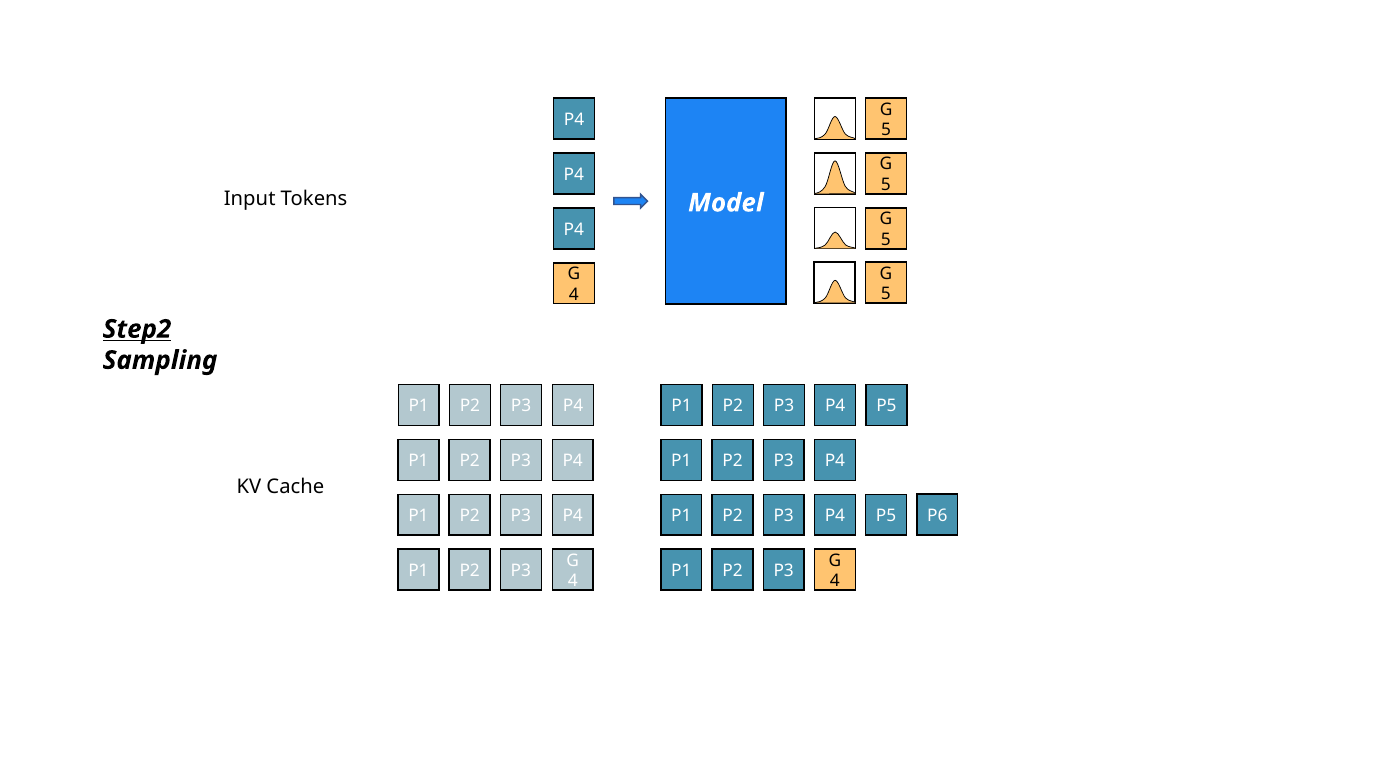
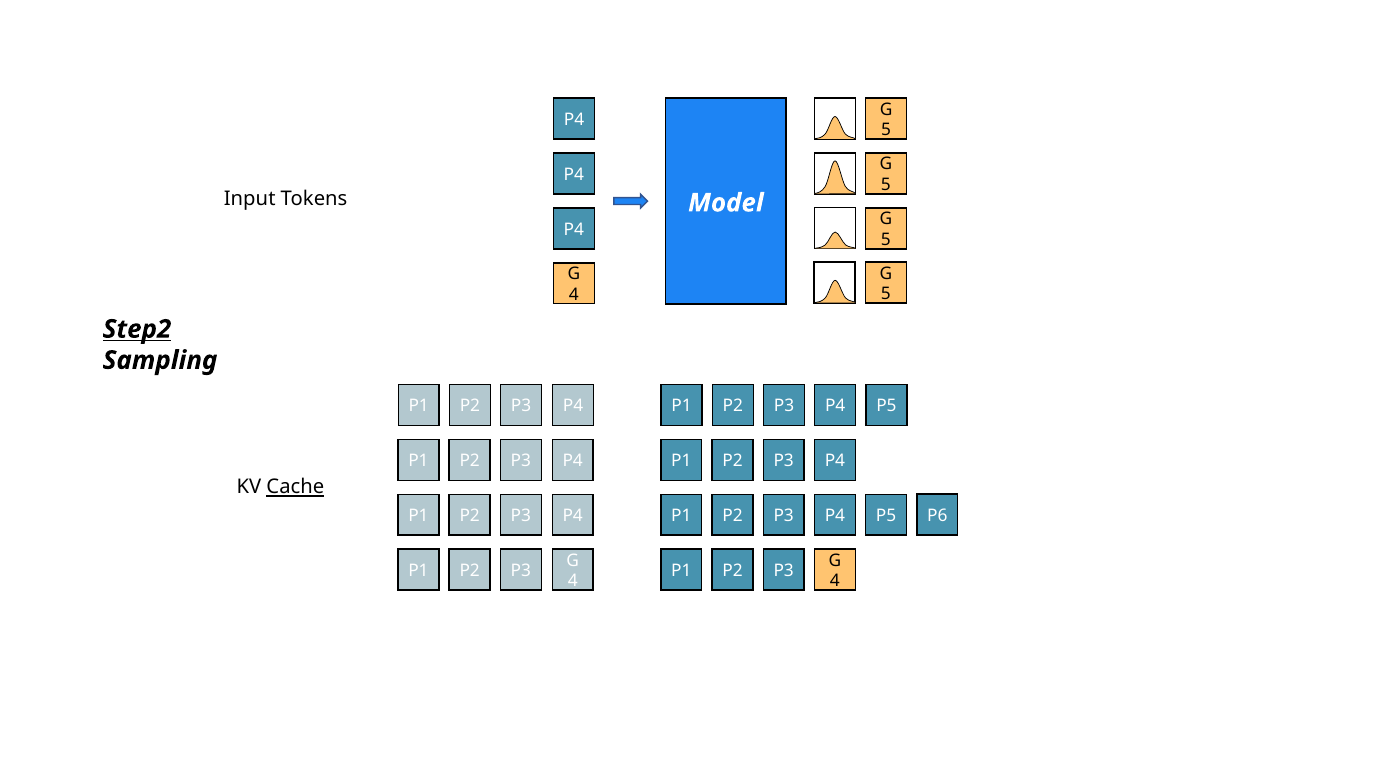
Cache underline: none -> present
